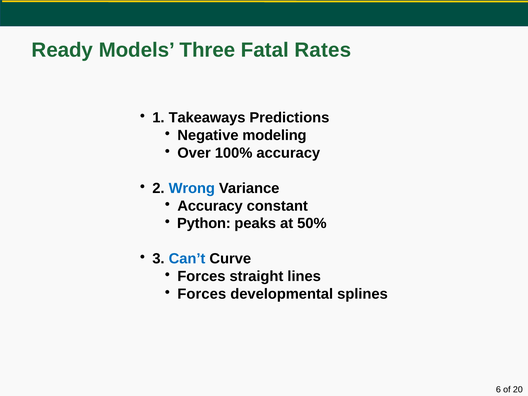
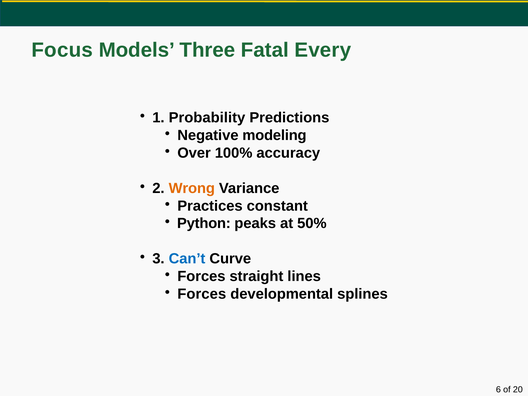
Ready: Ready -> Focus
Rates: Rates -> Every
Takeaways: Takeaways -> Probability
Wrong colour: blue -> orange
Accuracy at (210, 206): Accuracy -> Practices
